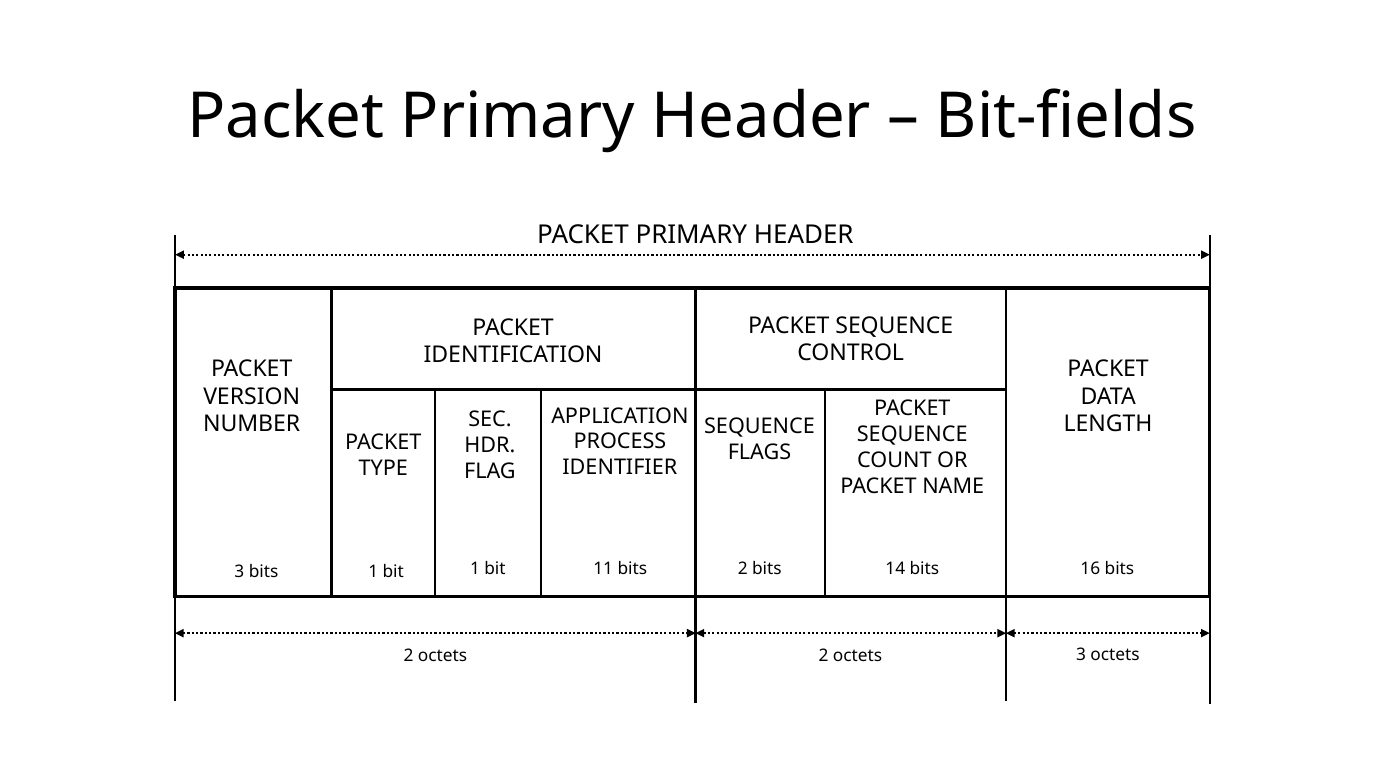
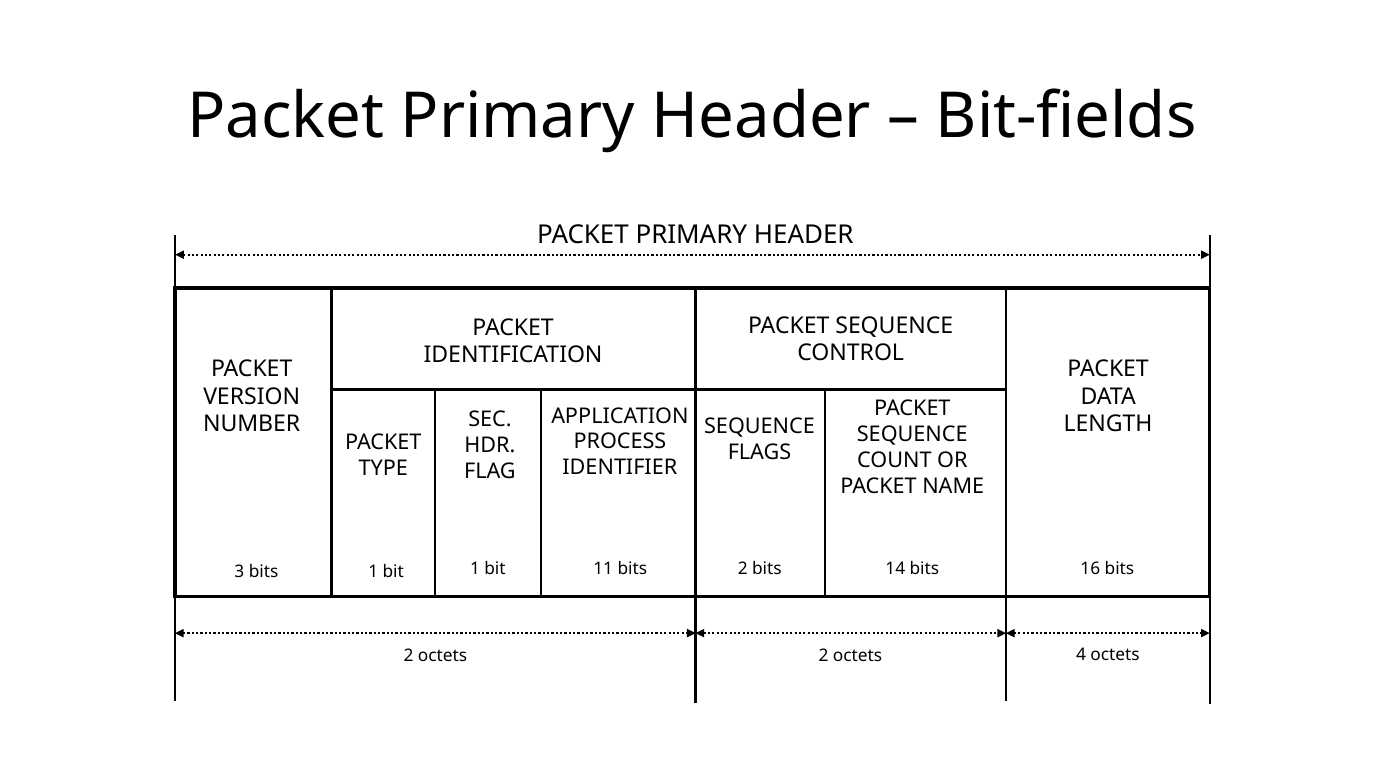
octets 3: 3 -> 4
